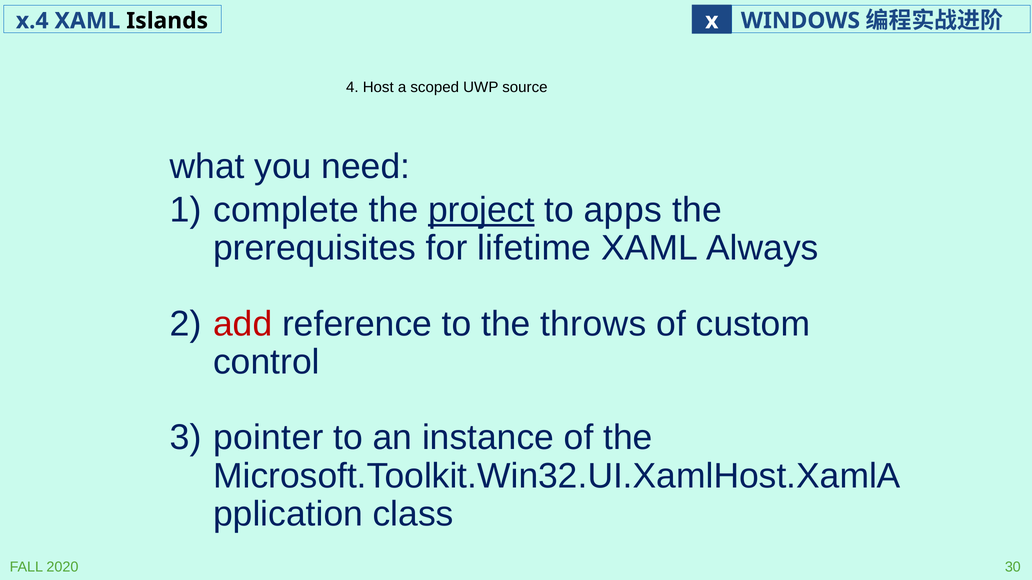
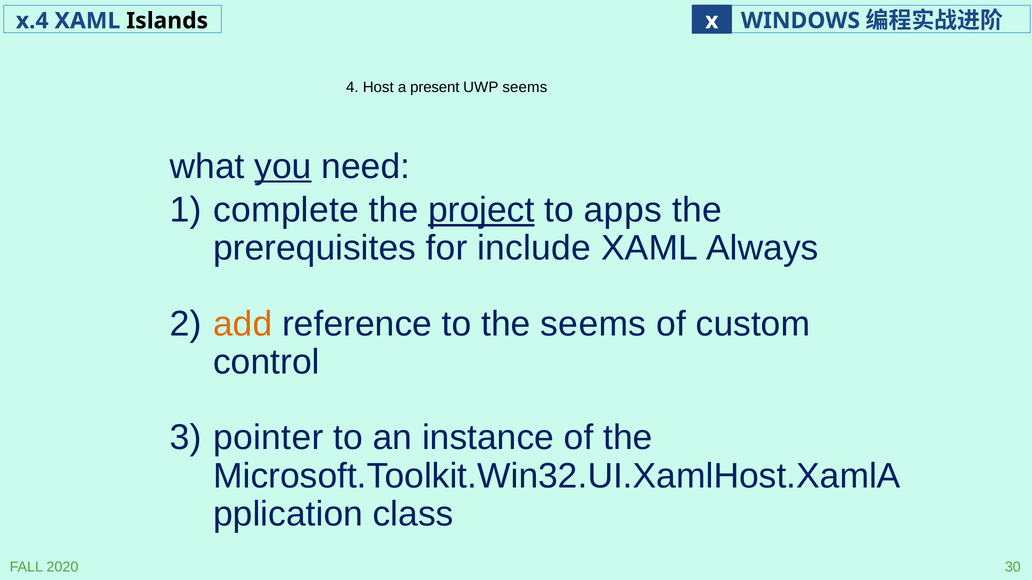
scoped: scoped -> present
UWP source: source -> seems
you underline: none -> present
lifetime: lifetime -> include
add colour: red -> orange
the throws: throws -> seems
